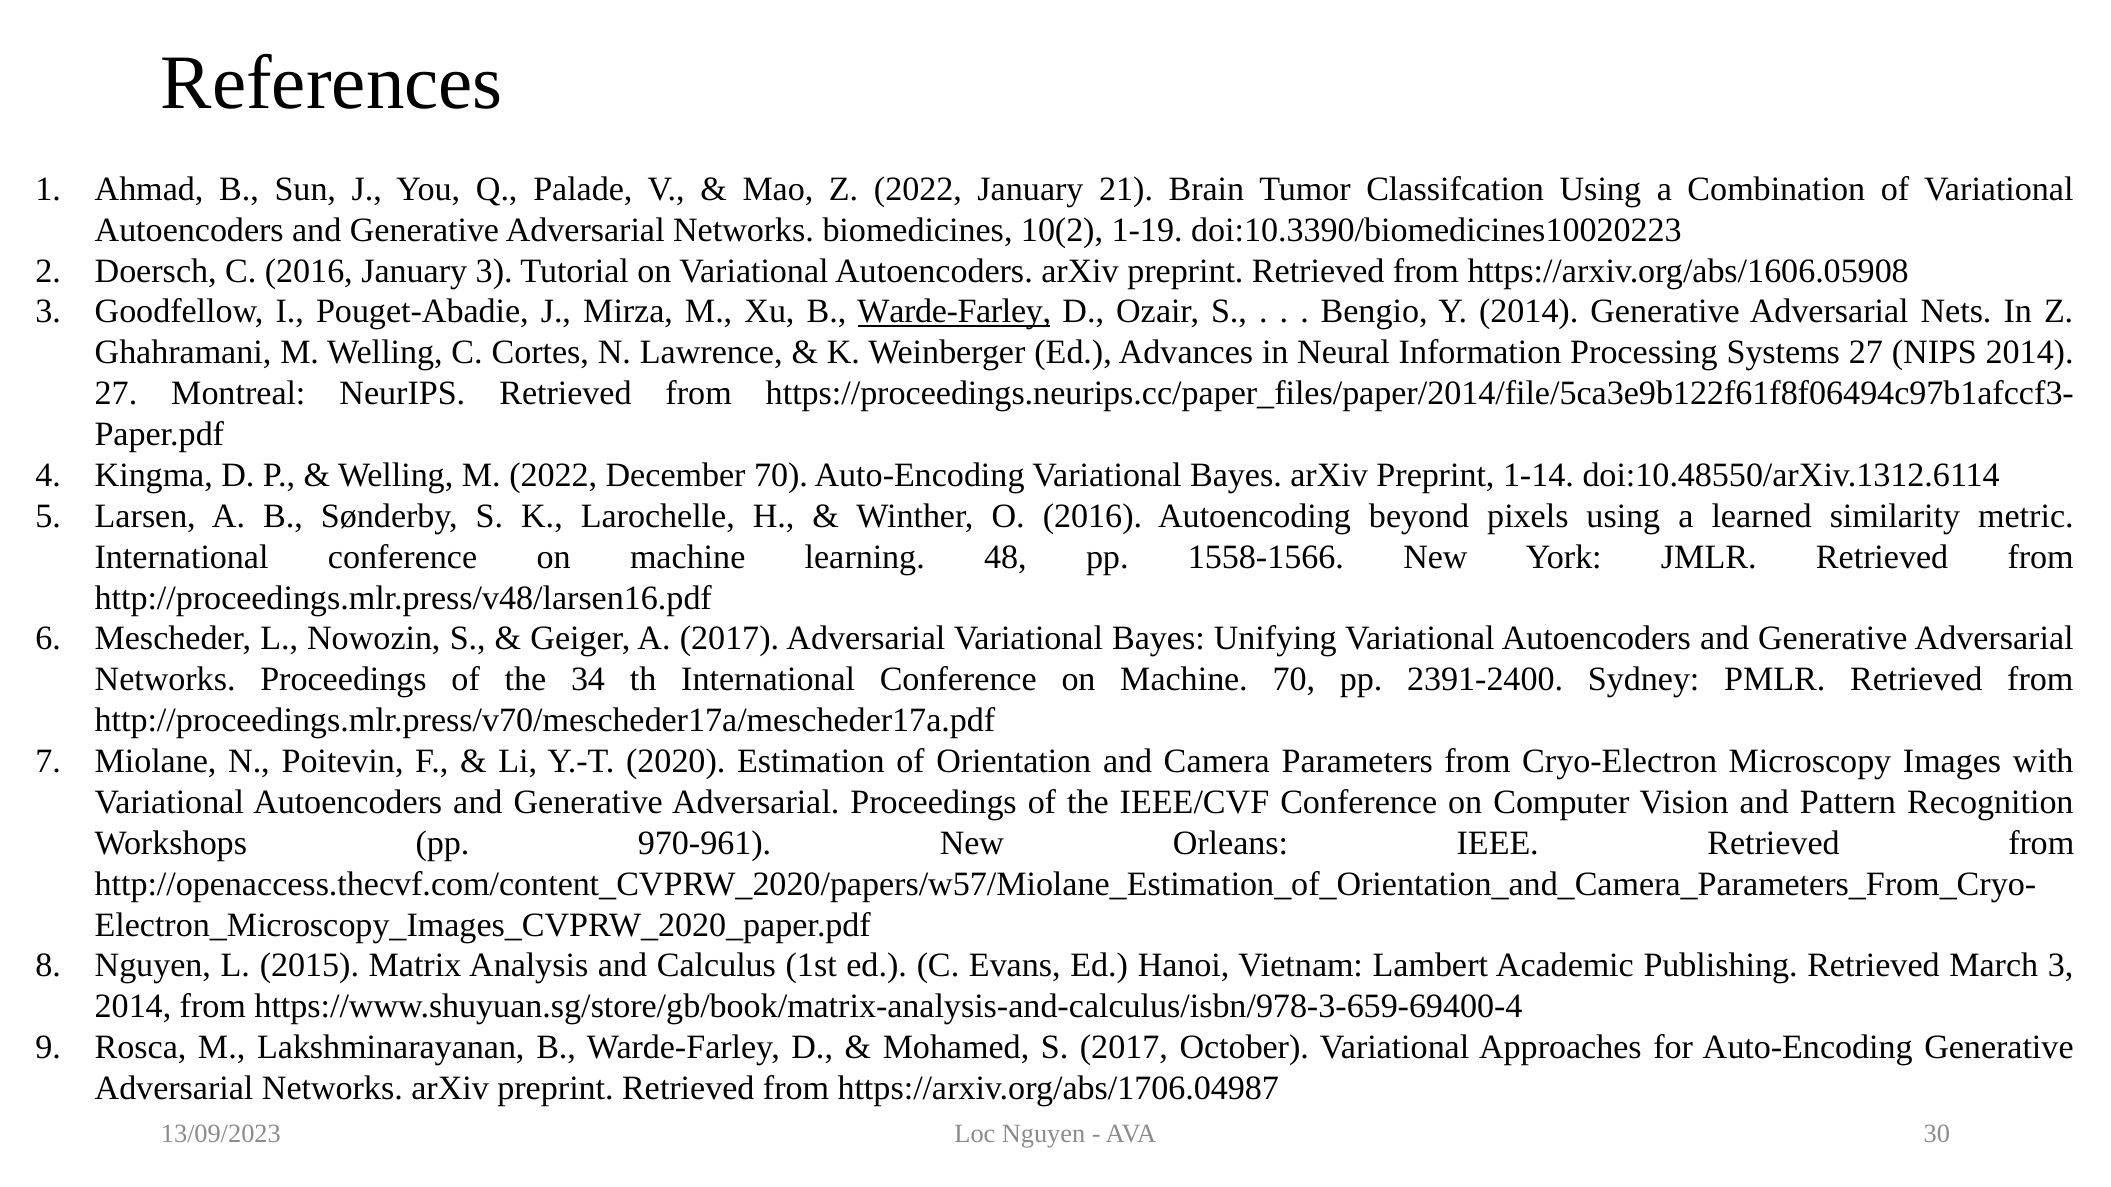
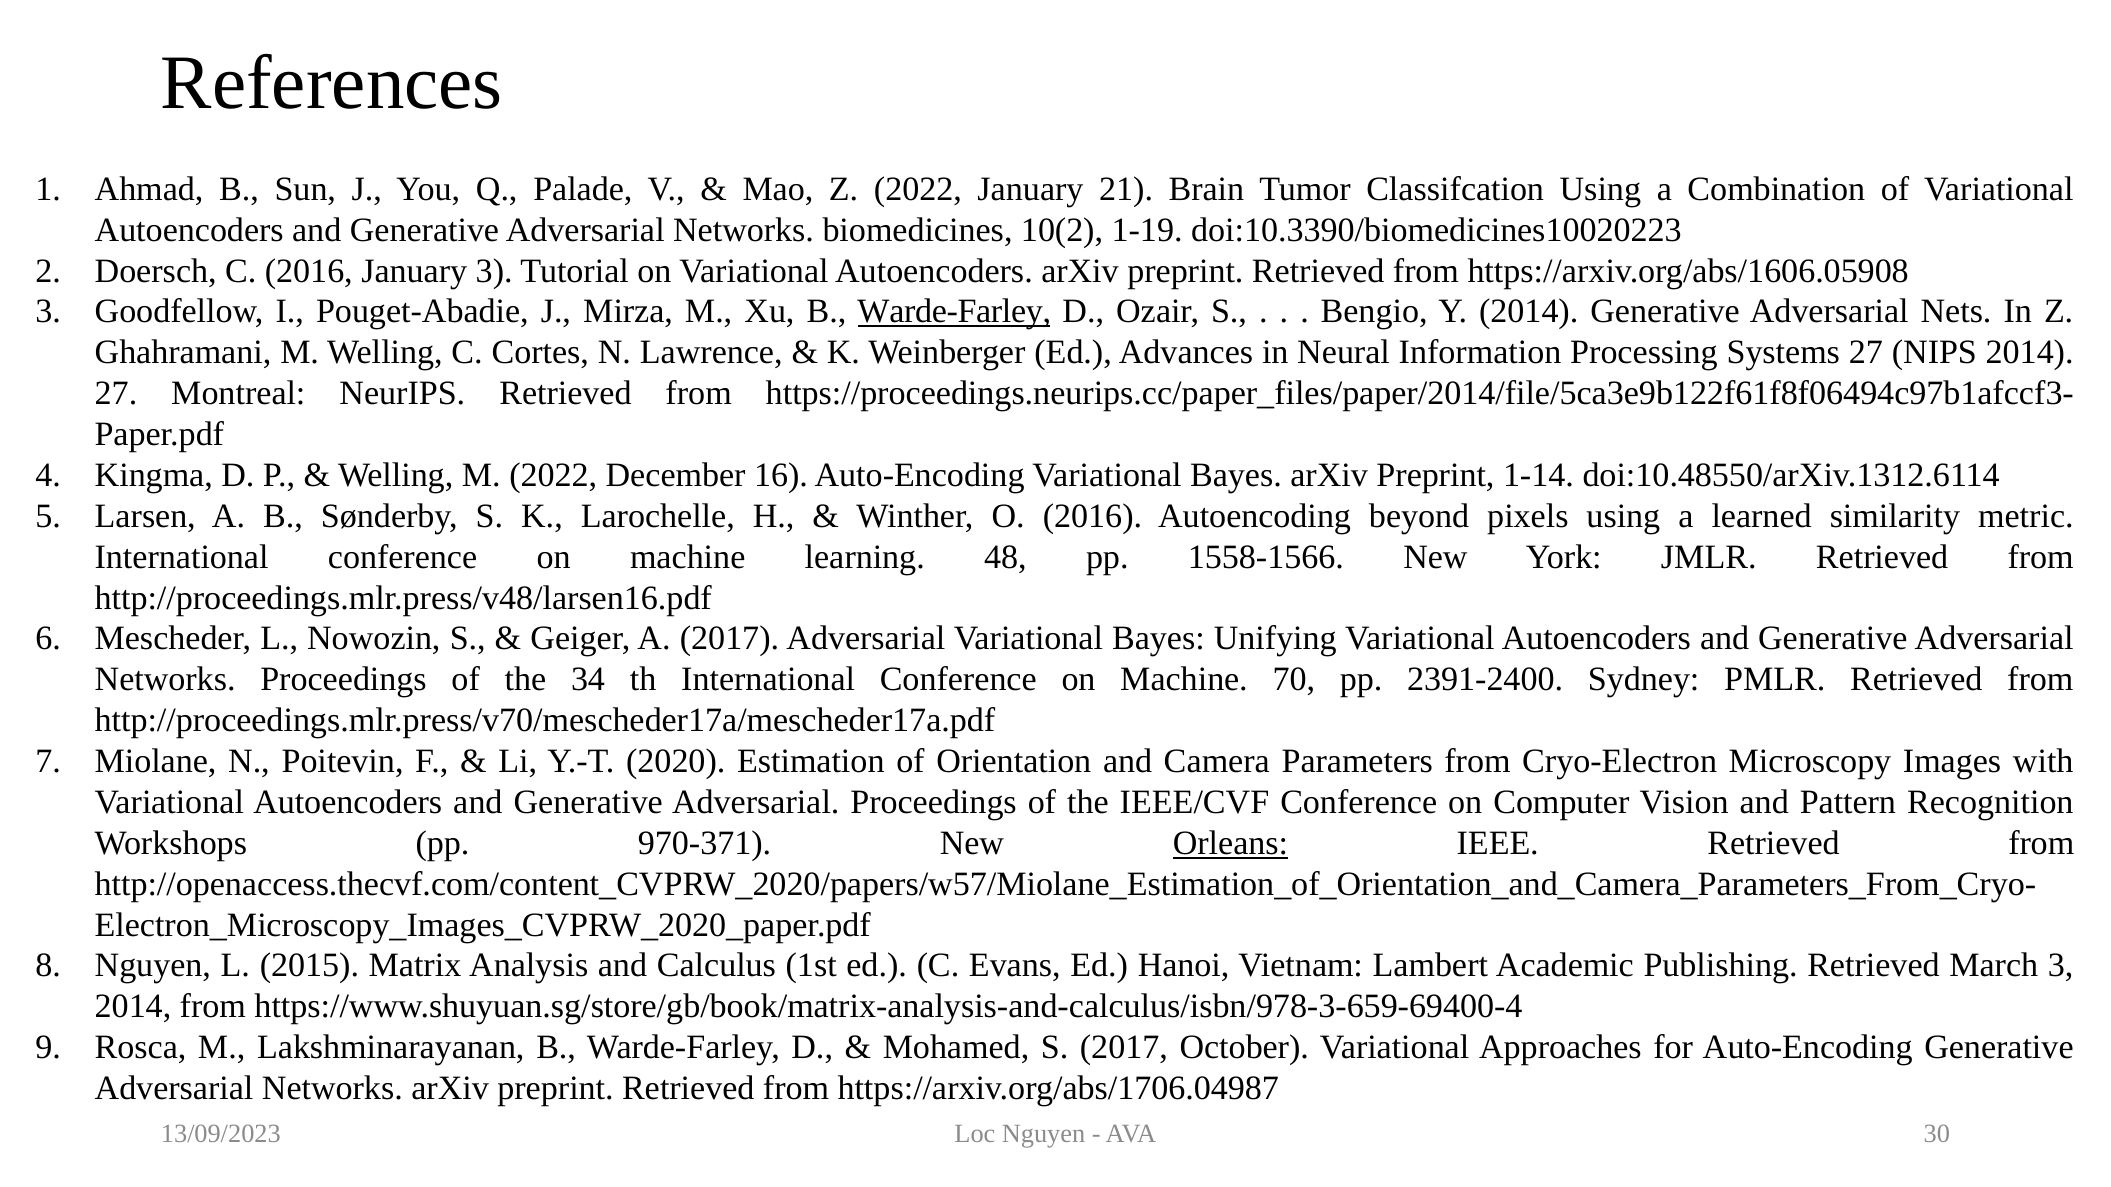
December 70: 70 -> 16
970-961: 970-961 -> 970-371
Orleans underline: none -> present
